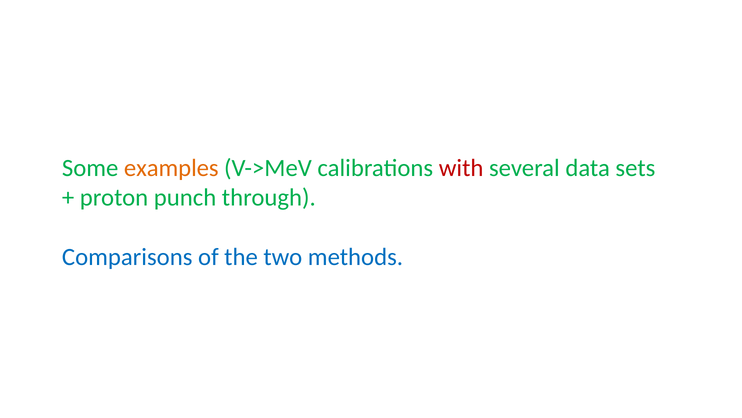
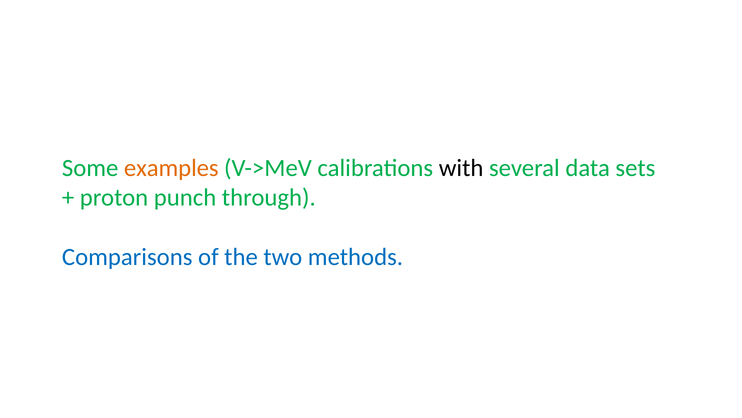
with colour: red -> black
